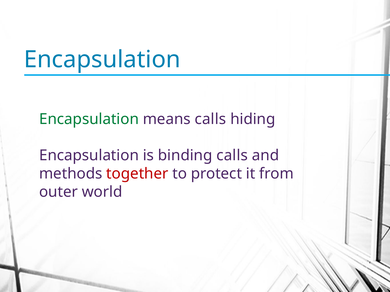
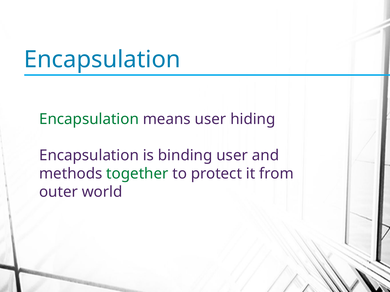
means calls: calls -> user
binding calls: calls -> user
together colour: red -> green
